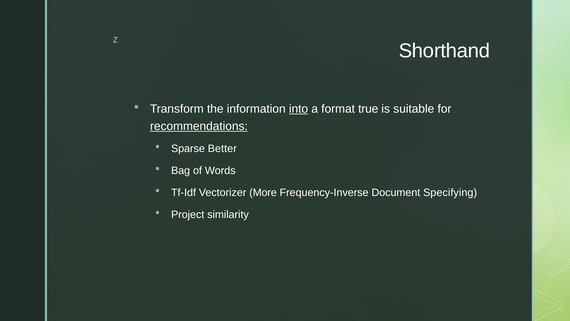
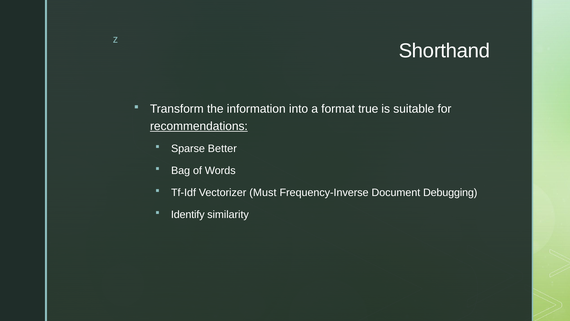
into underline: present -> none
More: More -> Must
Specifying: Specifying -> Debugging
Project: Project -> Identify
